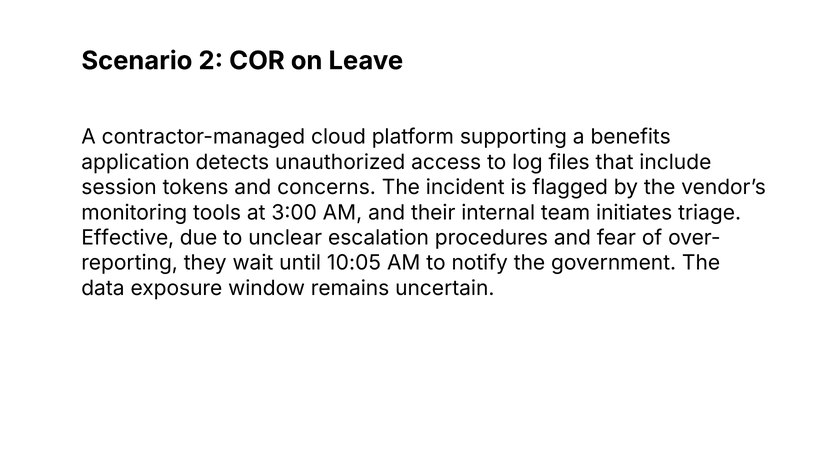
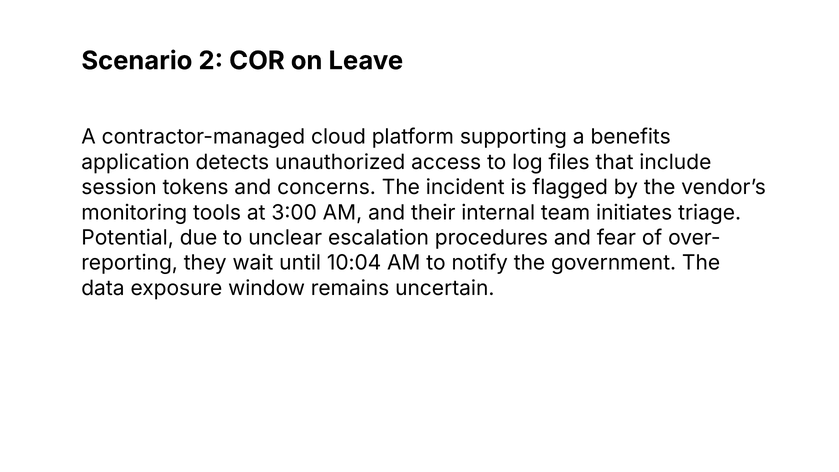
Effective: Effective -> Potential
10:05: 10:05 -> 10:04
